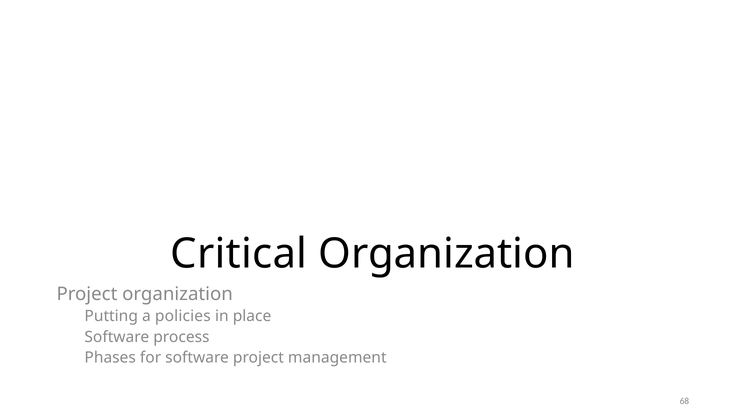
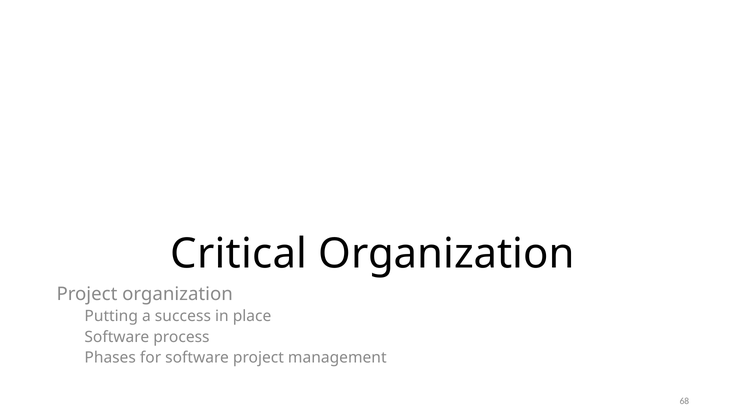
policies: policies -> success
